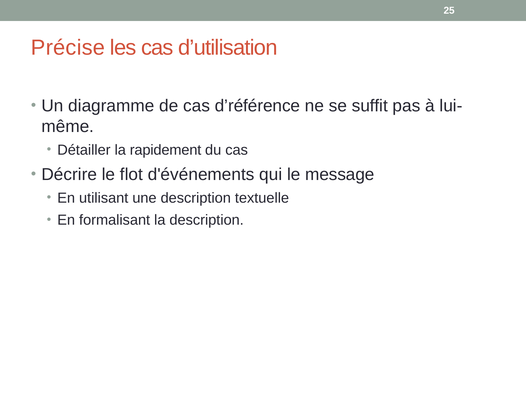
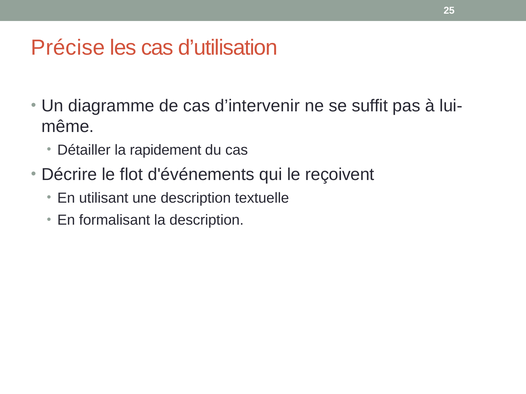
d’référence: d’référence -> d’intervenir
message: message -> reçoivent
